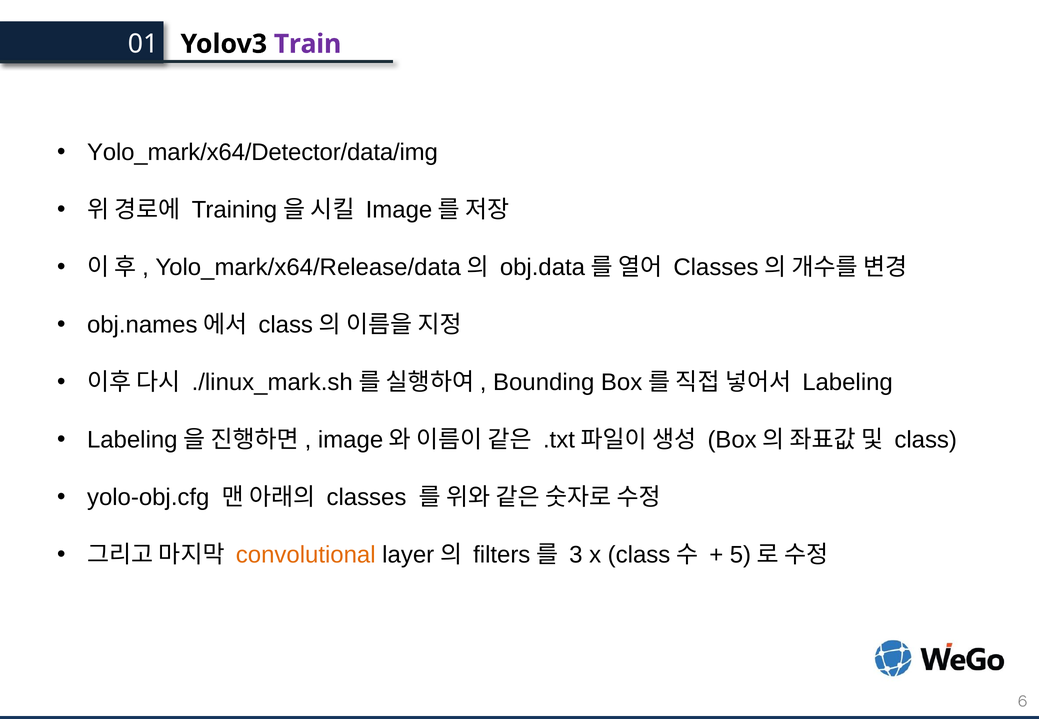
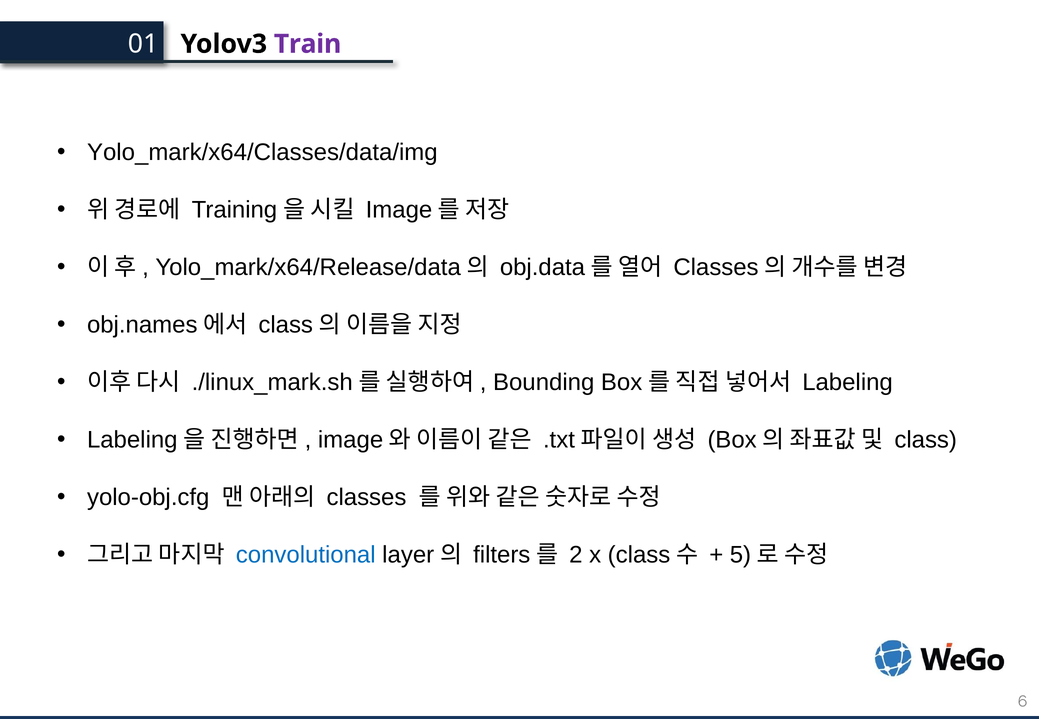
Yolo_mark/x64/Detector/data/img: Yolo_mark/x64/Detector/data/img -> Yolo_mark/x64/Classes/data/img
convolutional colour: orange -> blue
3: 3 -> 2
